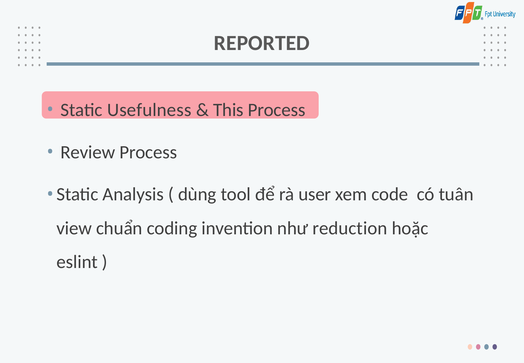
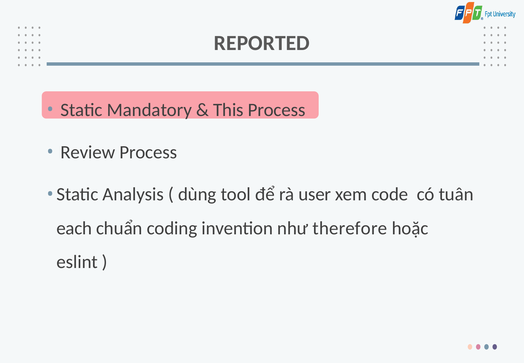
Usefulness: Usefulness -> Mandatory
view: view -> each
reduction: reduction -> therefore
